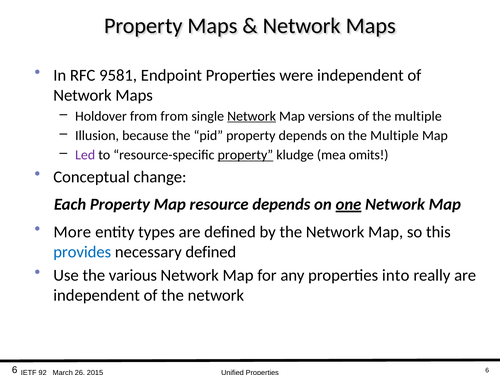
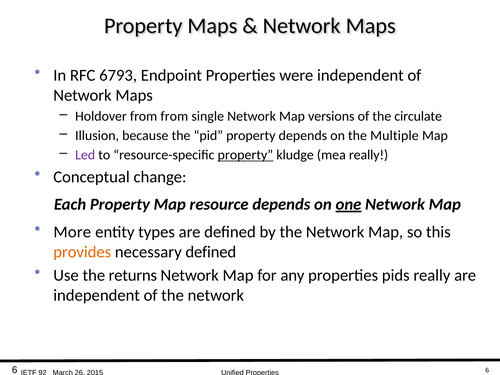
9581: 9581 -> 6793
Network at (252, 116) underline: present -> none
of the multiple: multiple -> circulate
mea omits: omits -> really
provides colour: blue -> orange
various: various -> returns
into: into -> pids
